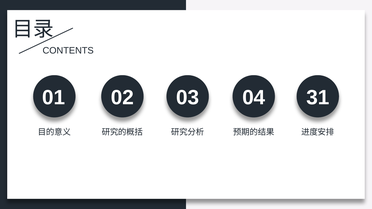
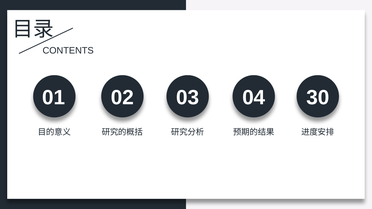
31: 31 -> 30
